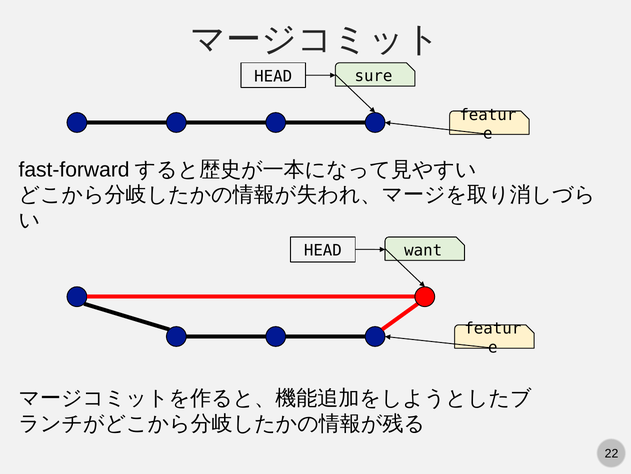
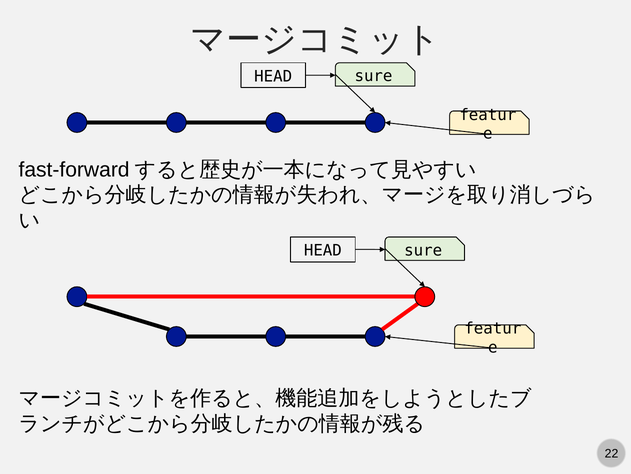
want at (423, 250): want -> sure
